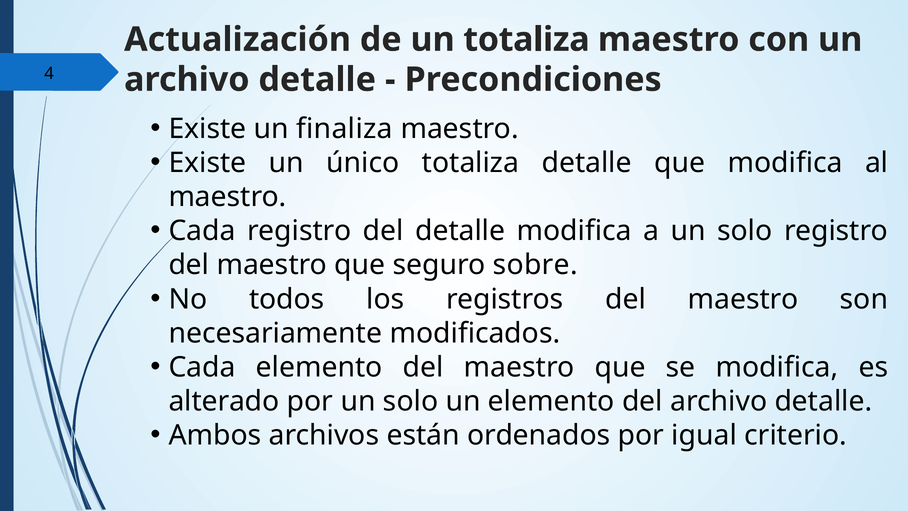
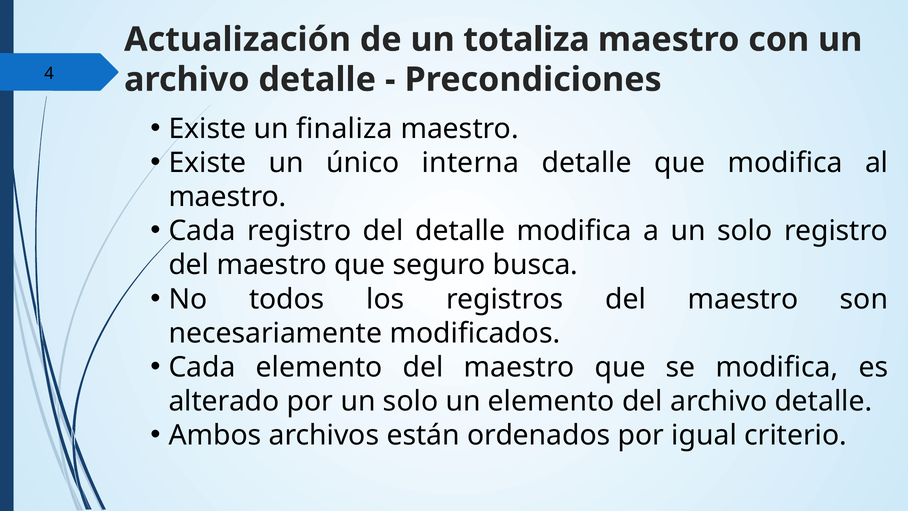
único totaliza: totaliza -> interna
sobre: sobre -> busca
